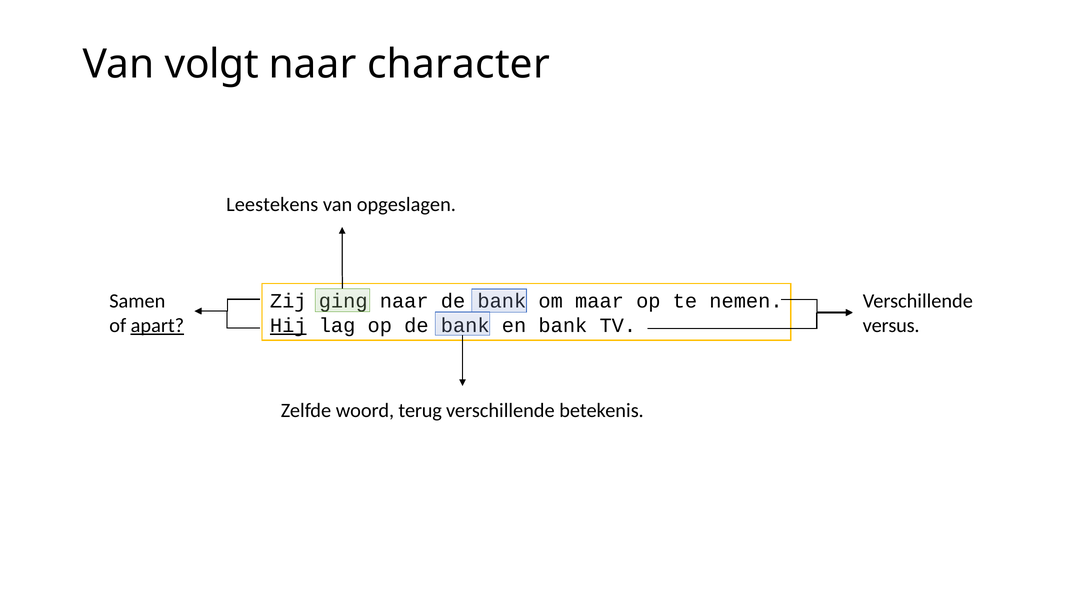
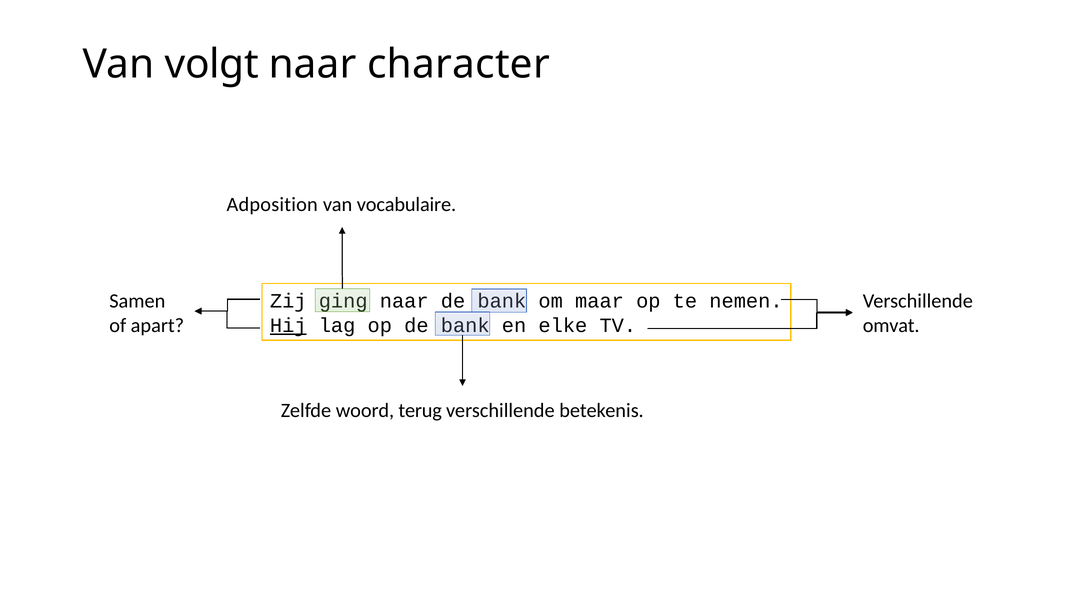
Leestekens: Leestekens -> Adposition
opgeslagen: opgeslagen -> vocabulaire
apart underline: present -> none
versus: versus -> omvat
en bank: bank -> elke
